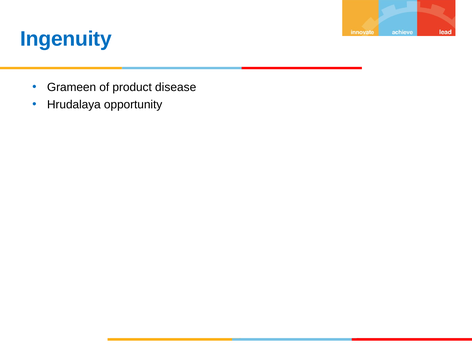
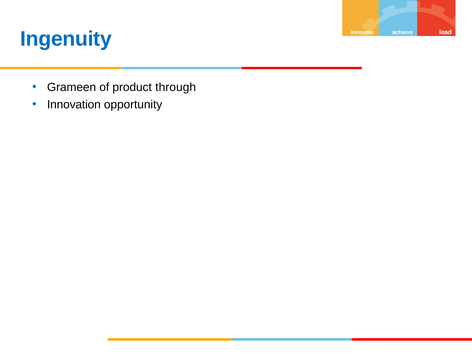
disease: disease -> through
Hrudalaya: Hrudalaya -> Innovation
